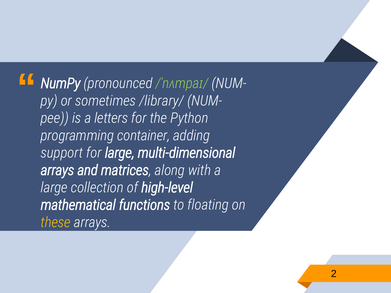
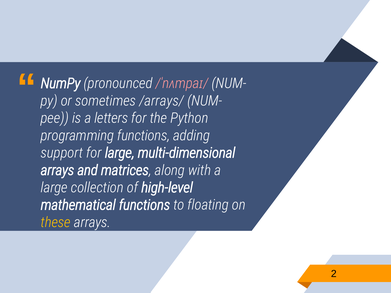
/ˈnʌmpaɪ/ colour: light green -> pink
/library/: /library/ -> /arrays/
programming container: container -> functions
